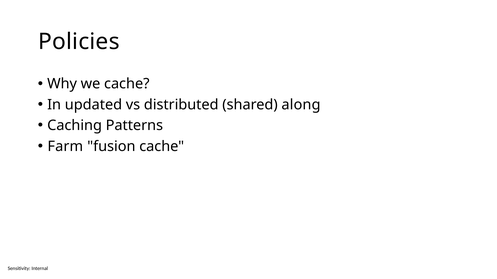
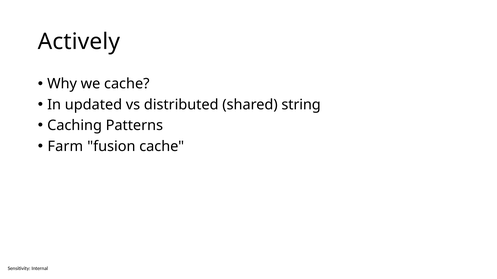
Policies: Policies -> Actively
along: along -> string
